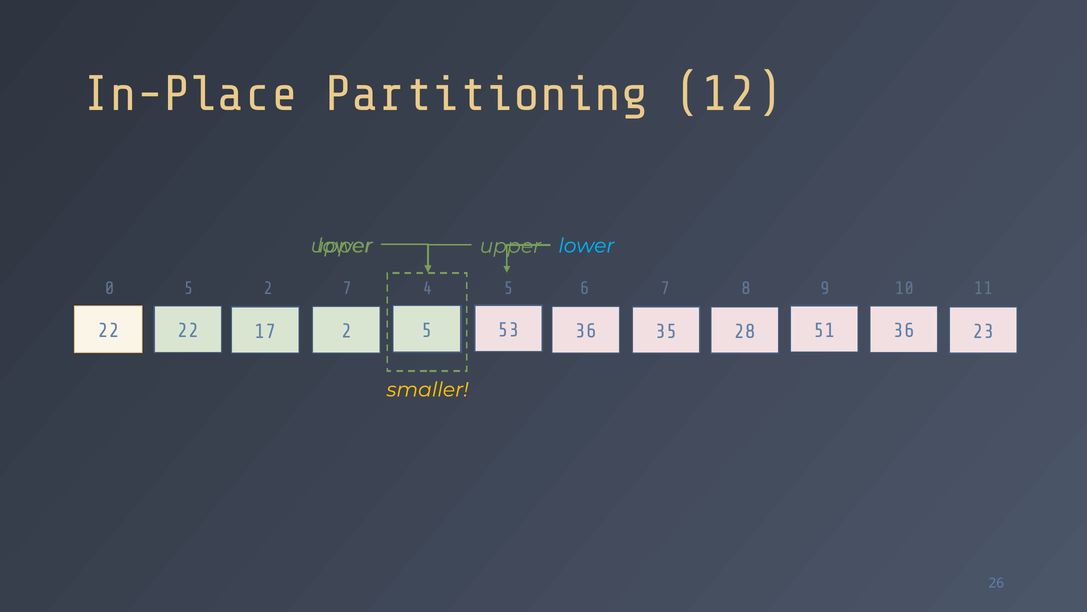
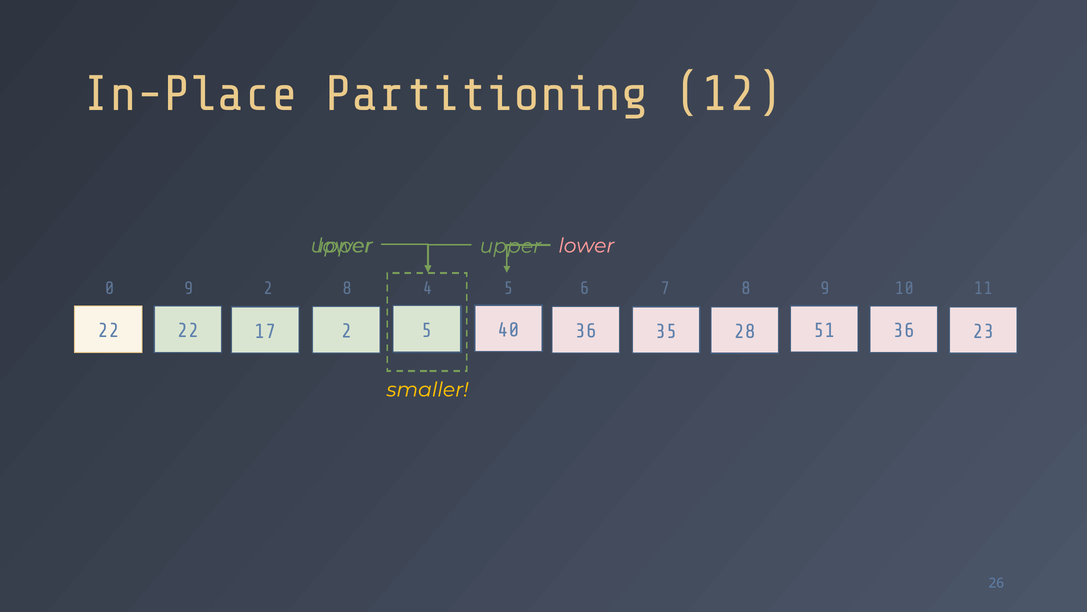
lower at (586, 246) colour: light blue -> pink
0 5: 5 -> 9
2 7: 7 -> 8
53: 53 -> 40
